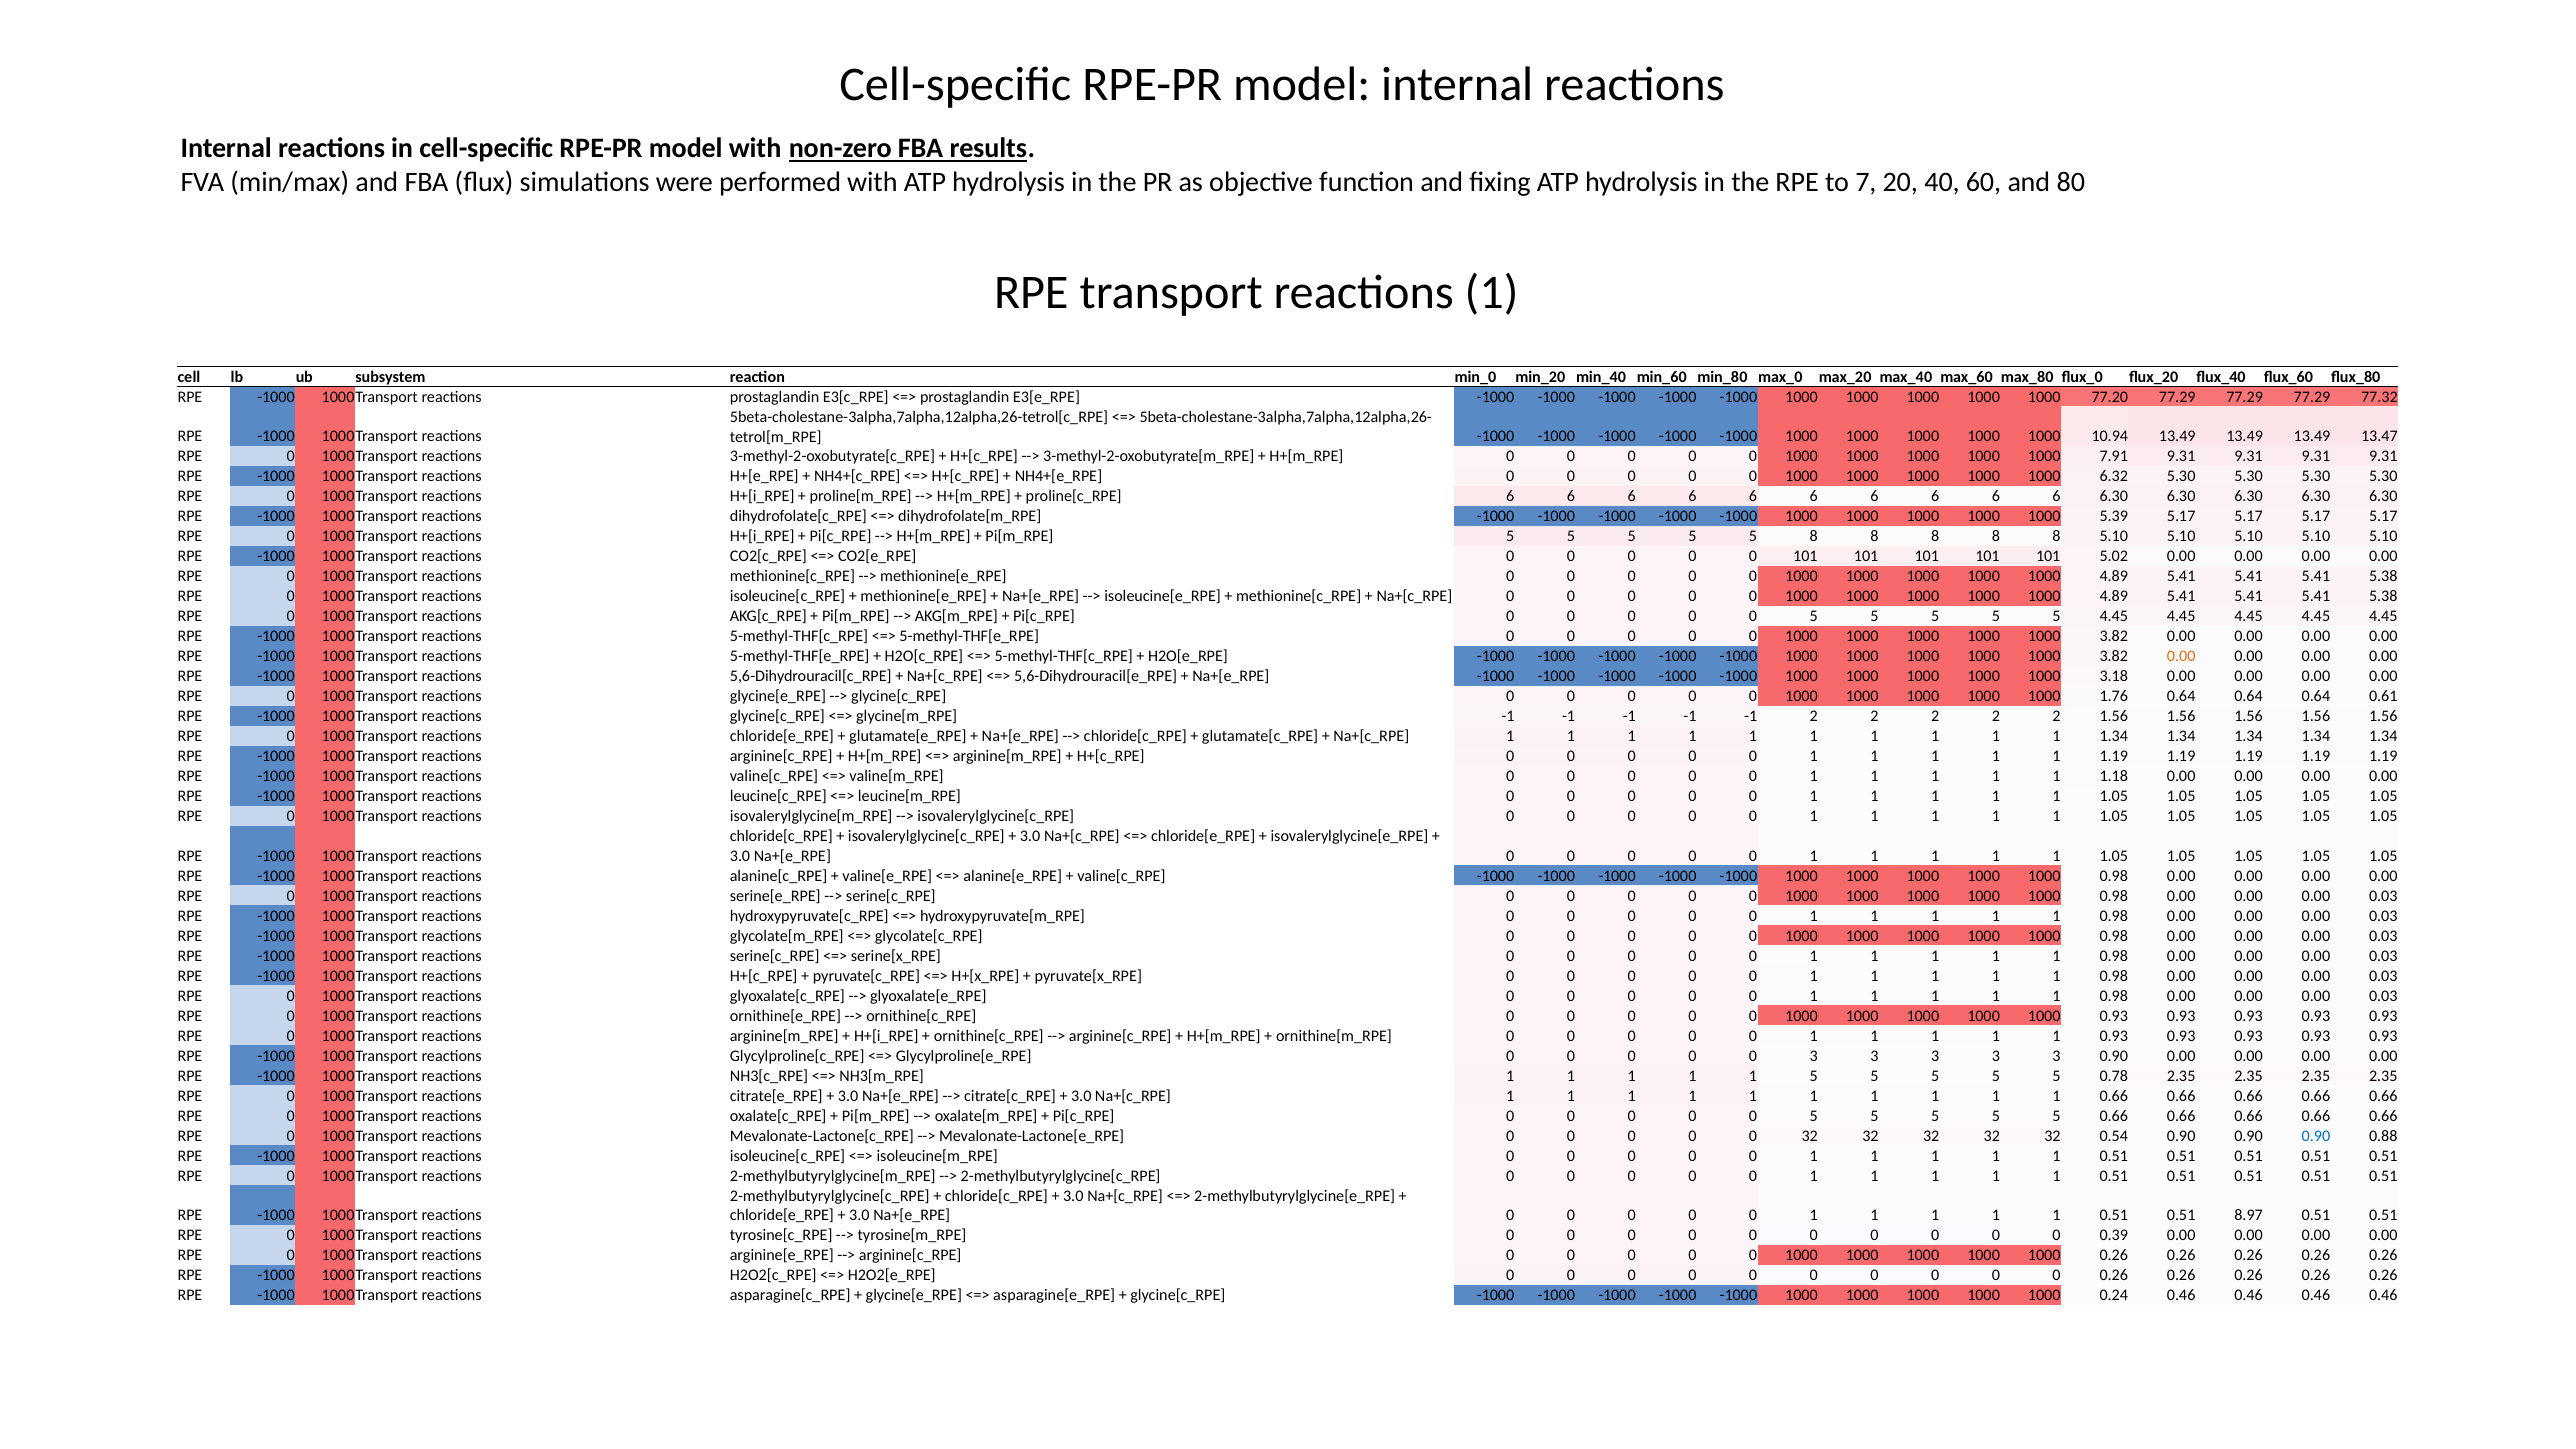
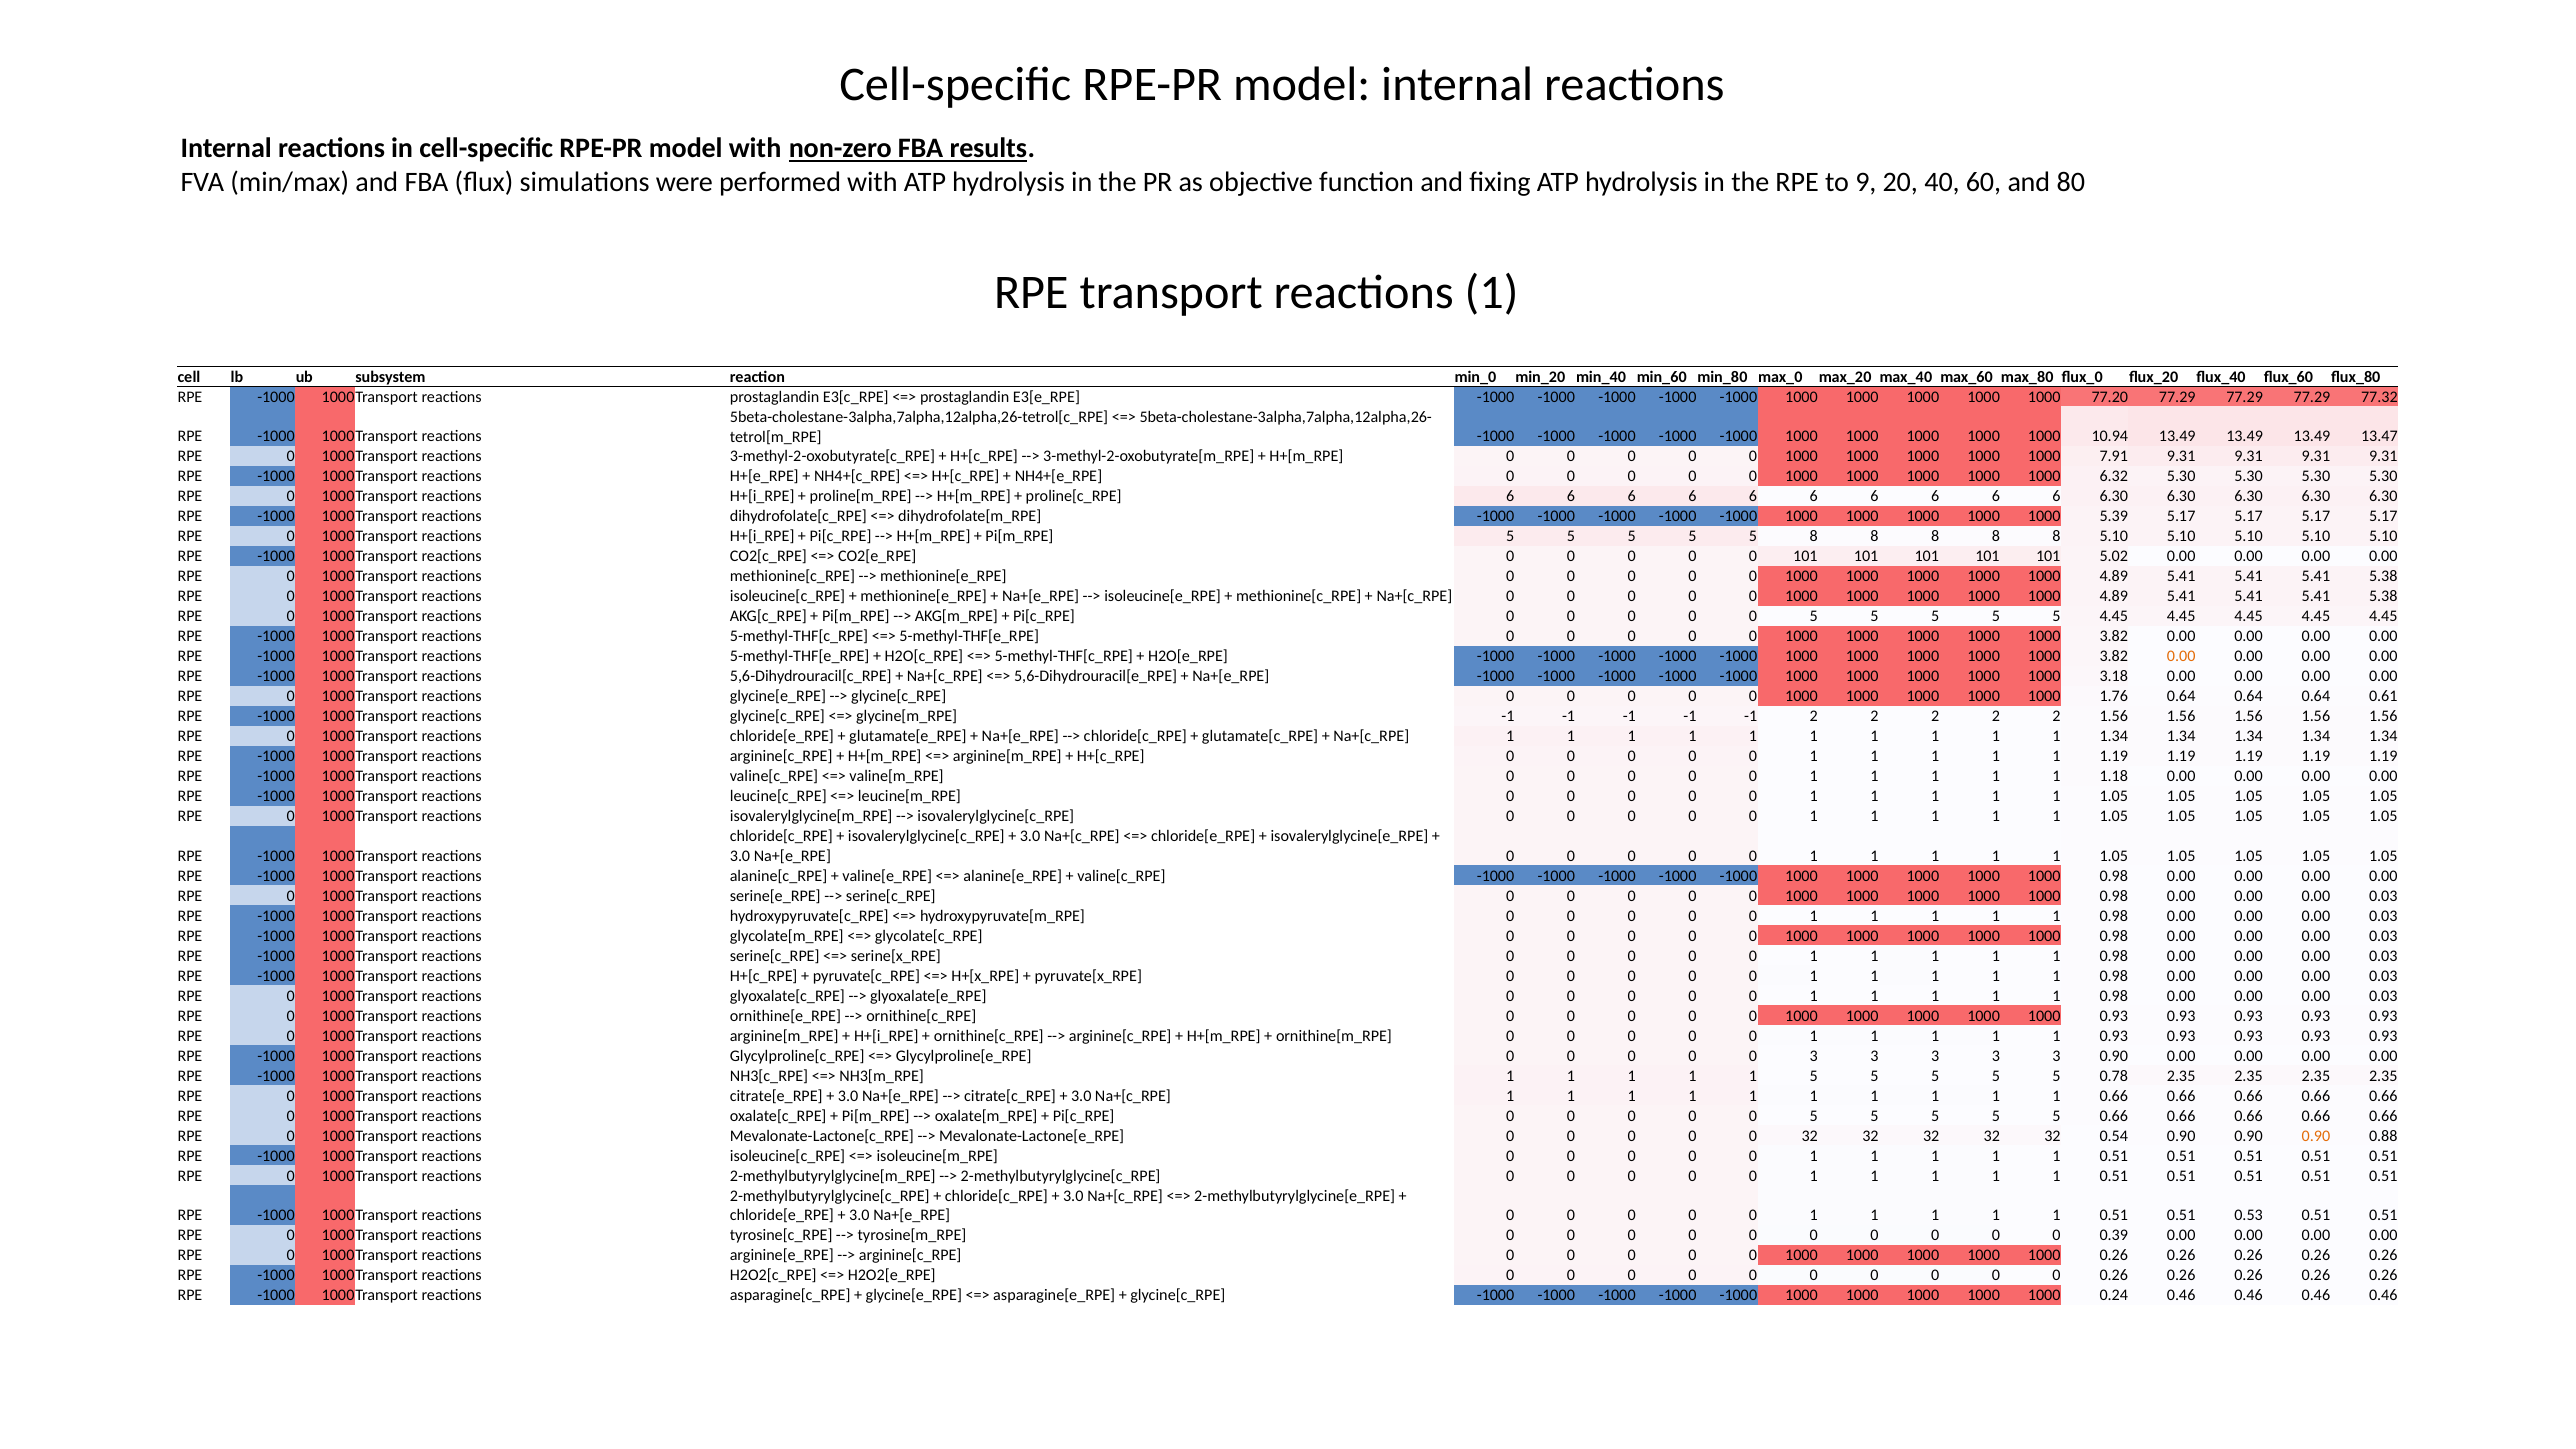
7: 7 -> 9
0.90 at (2316, 1136) colour: blue -> orange
8.97: 8.97 -> 0.53
